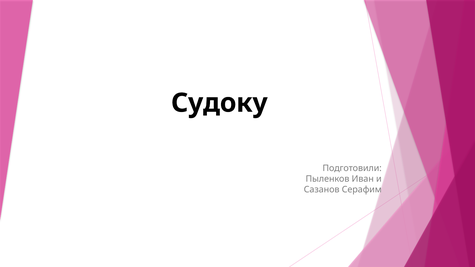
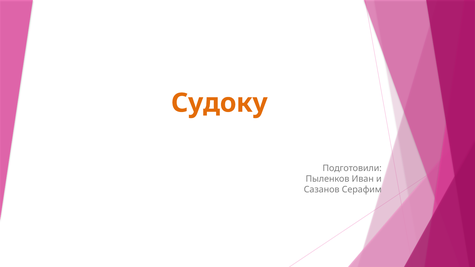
Судоку colour: black -> orange
